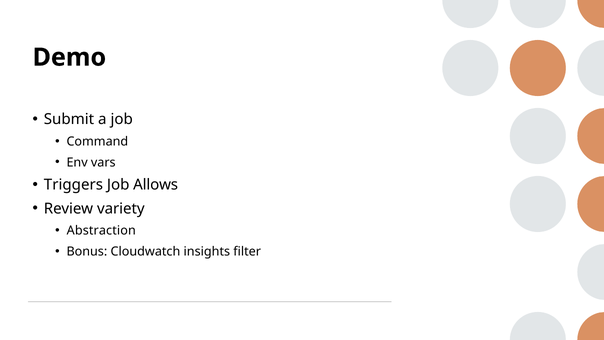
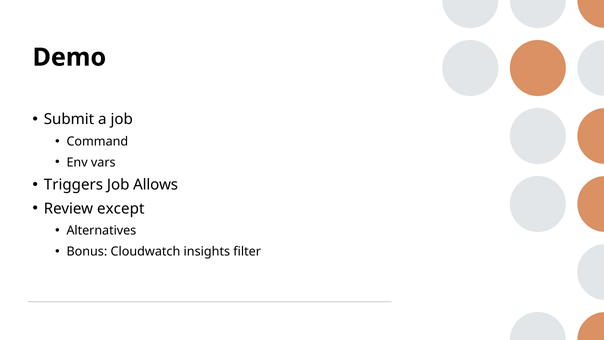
variety: variety -> except
Abstraction: Abstraction -> Alternatives
